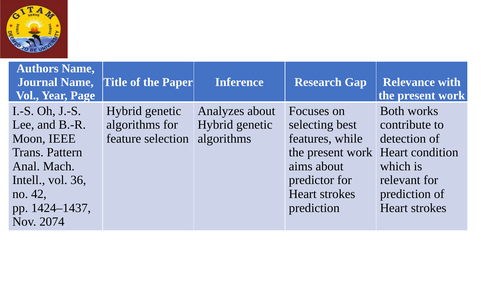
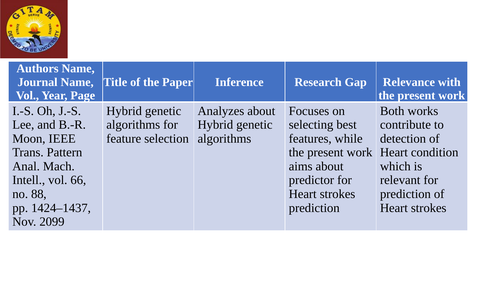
36: 36 -> 66
42: 42 -> 88
2074: 2074 -> 2099
